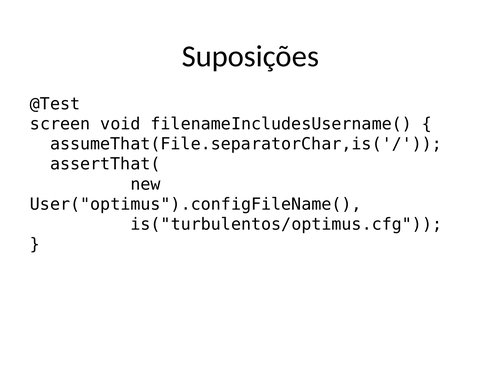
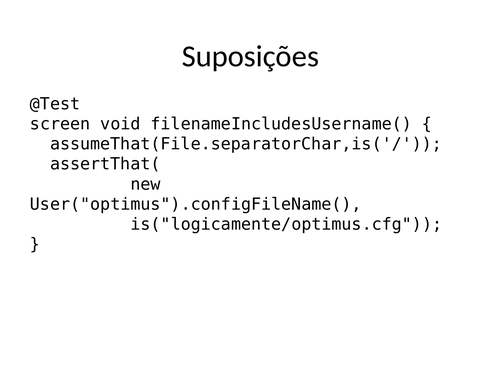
is("turbulentos/optimus.cfg: is("turbulentos/optimus.cfg -> is("logicamente/optimus.cfg
